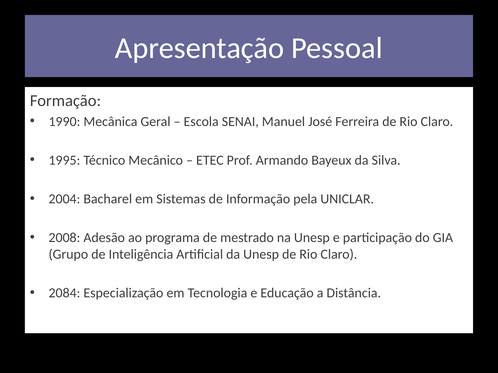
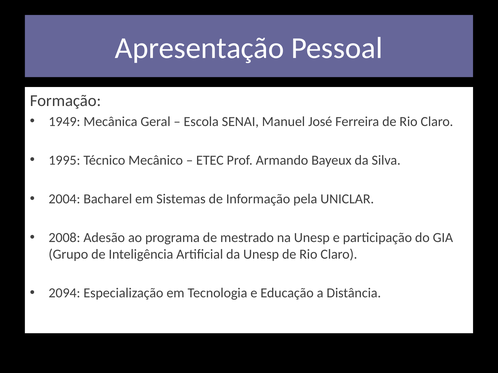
1990: 1990 -> 1949
2084: 2084 -> 2094
